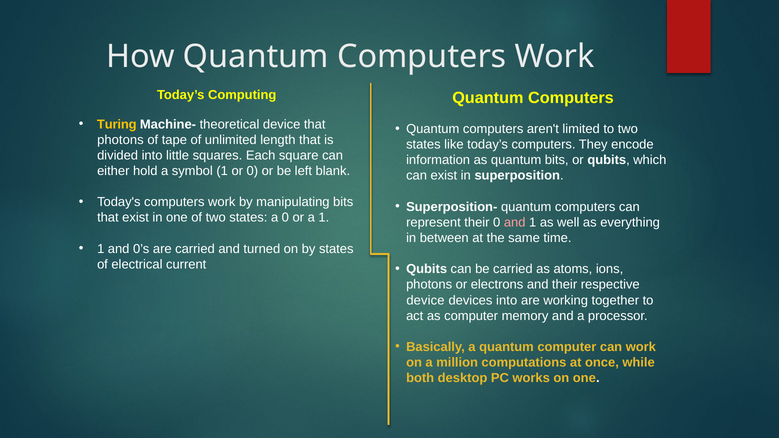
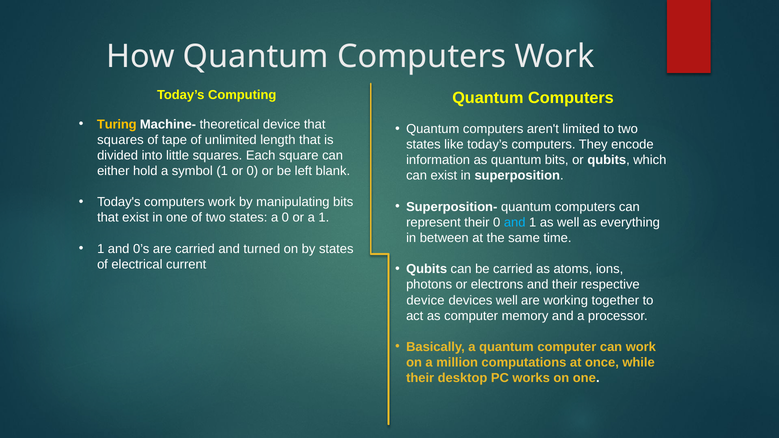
photons at (120, 140): photons -> squares
and at (515, 222) colour: pink -> light blue
devices into: into -> well
both at (420, 378): both -> their
